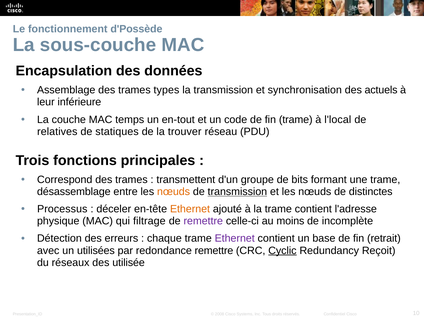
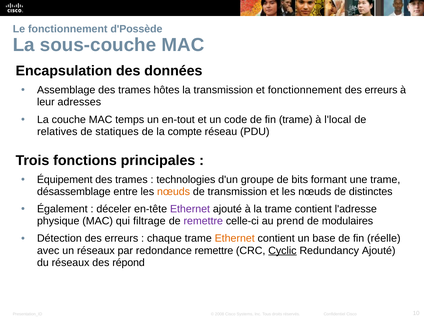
types: types -> hôtes
et synchronisation: synchronisation -> fonctionnement
actuels at (381, 90): actuels -> erreurs
inférieure: inférieure -> adresses
trouver: trouver -> compte
Correspond: Correspond -> Équipement
transmettent: transmettent -> technologies
transmission at (237, 192) underline: present -> none
Processus: Processus -> Également
Ethernet at (190, 209) colour: orange -> purple
moins: moins -> prend
incomplète: incomplète -> modulaires
Ethernet at (235, 238) colour: purple -> orange
retrait: retrait -> réelle
un utilisées: utilisées -> réseaux
Redundancy Reçoit: Reçoit -> Ajouté
utilisée: utilisée -> répond
